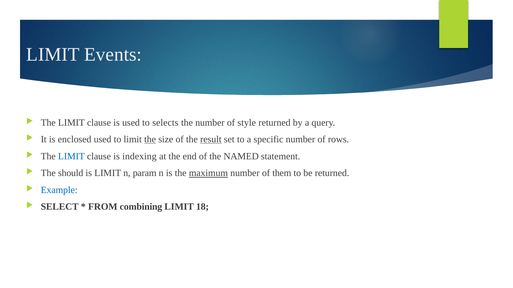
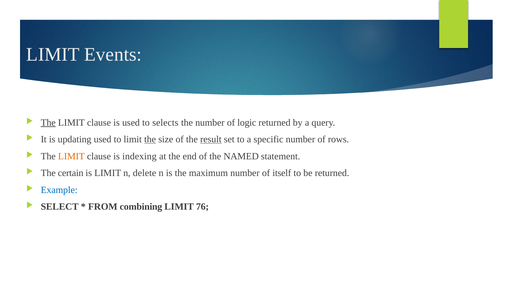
The at (48, 123) underline: none -> present
style: style -> logic
enclosed: enclosed -> updating
LIMIT at (71, 157) colour: blue -> orange
should: should -> certain
param: param -> delete
maximum underline: present -> none
them: them -> itself
18: 18 -> 76
